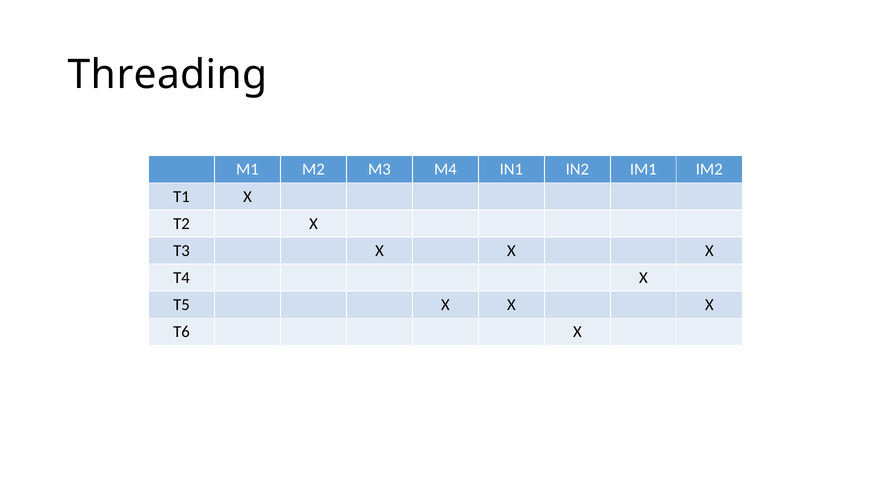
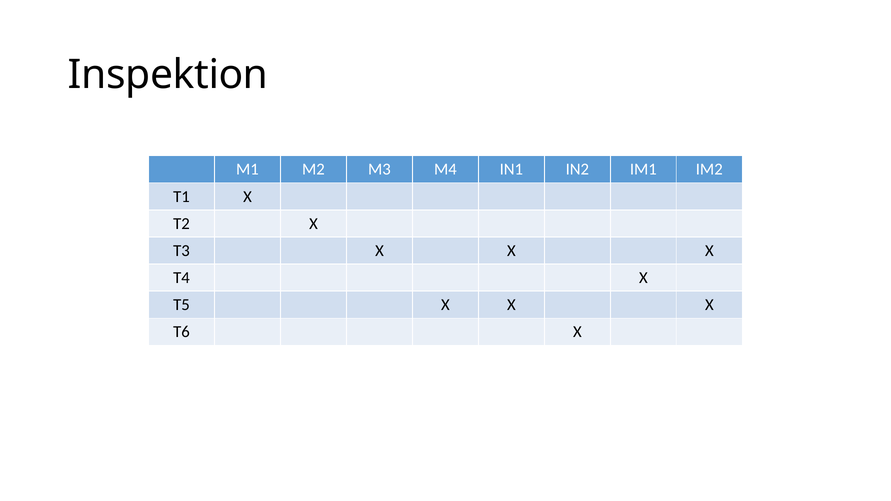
Threading: Threading -> Inspektion
